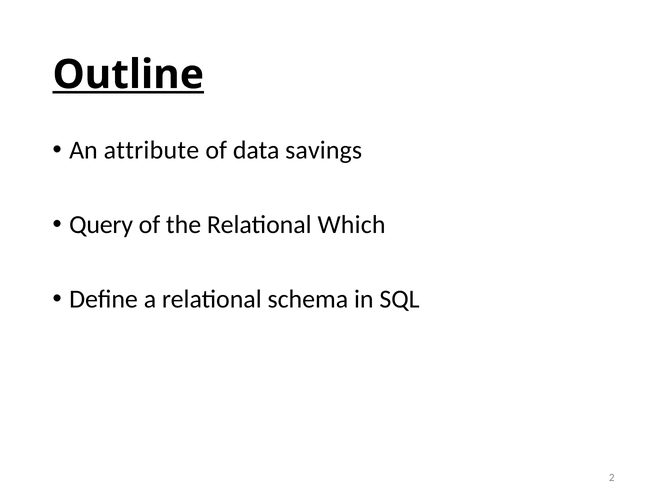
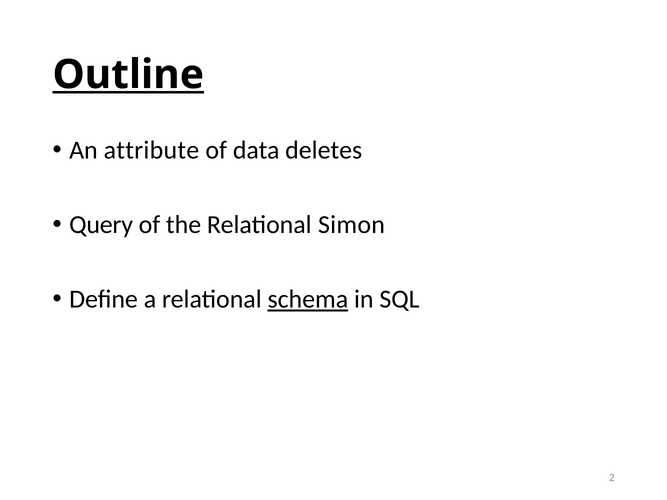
savings: savings -> deletes
Which: Which -> Simon
schema underline: none -> present
